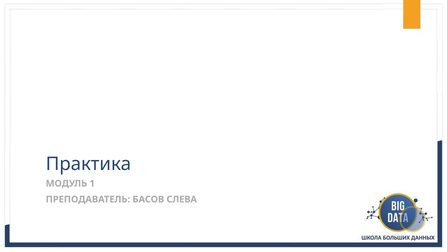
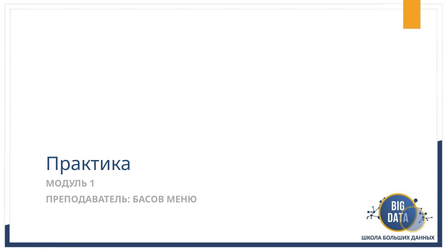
СЛЕВА: СЛЕВА -> МЕНЮ
